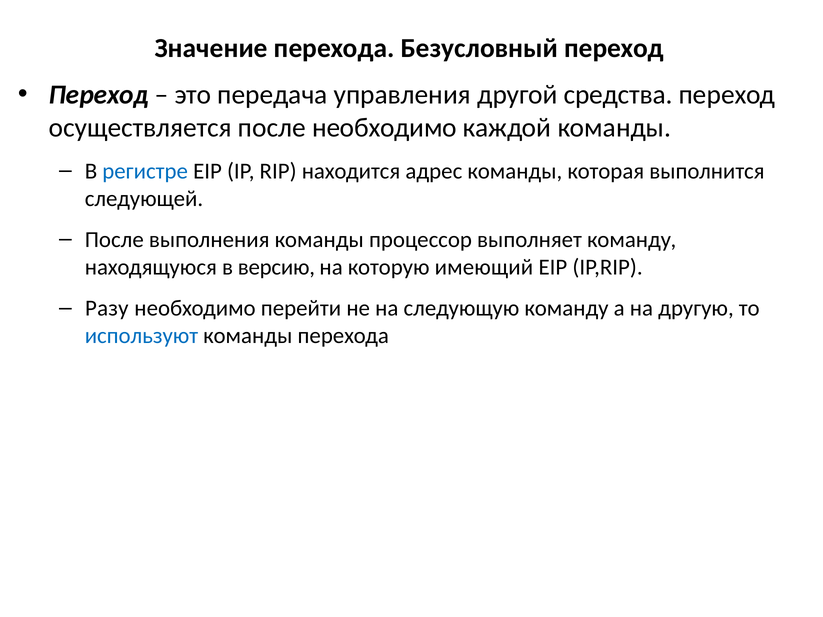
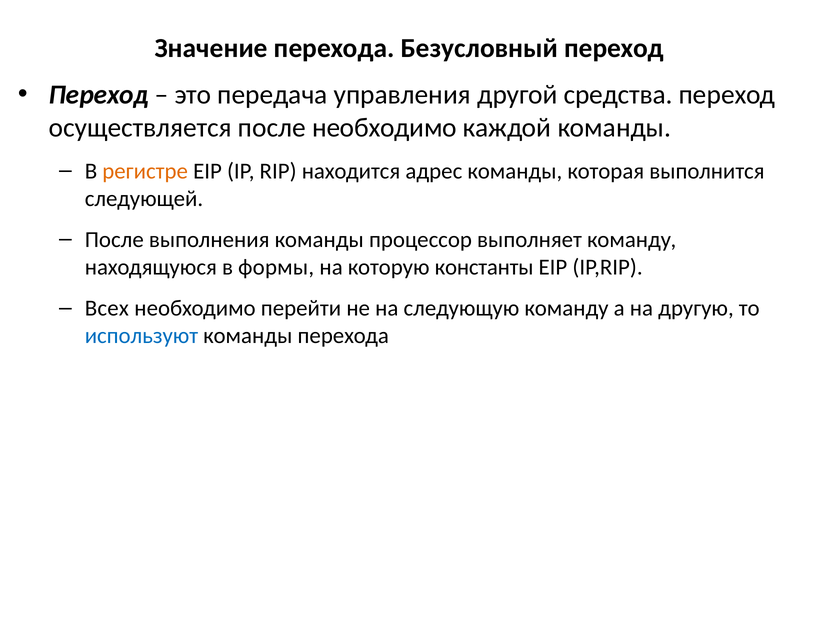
регистре colour: blue -> orange
версию: версию -> формы
имеющий: имеющий -> константы
Разу: Разу -> Всех
